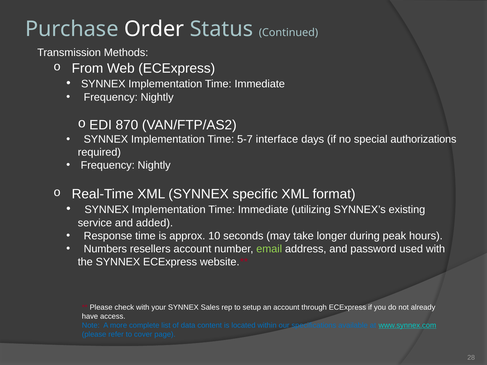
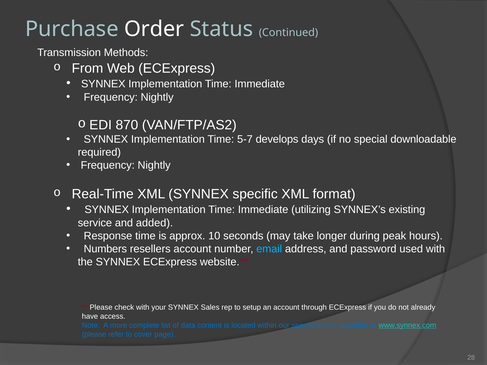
interface: interface -> develops
authorizations: authorizations -> downloadable
email colour: light green -> light blue
